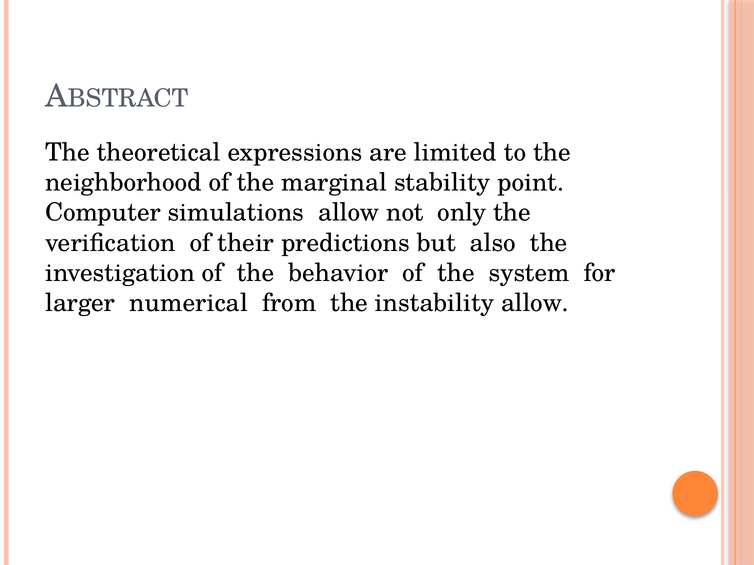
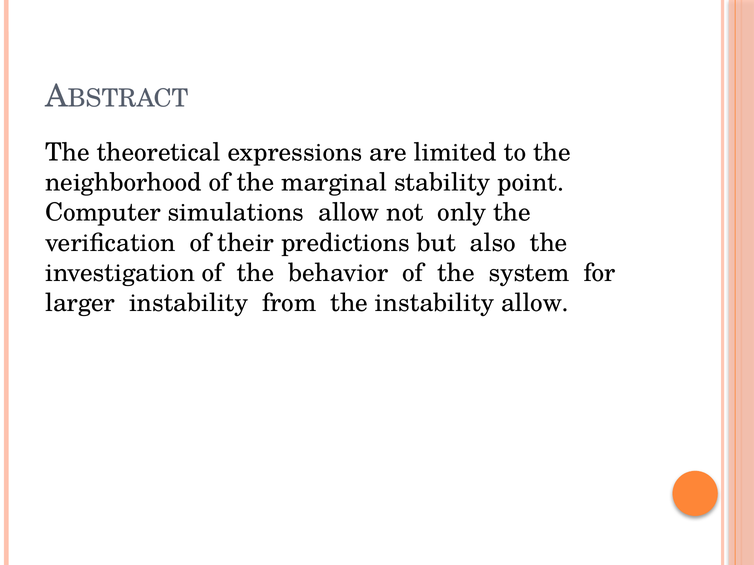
larger numerical: numerical -> instability
